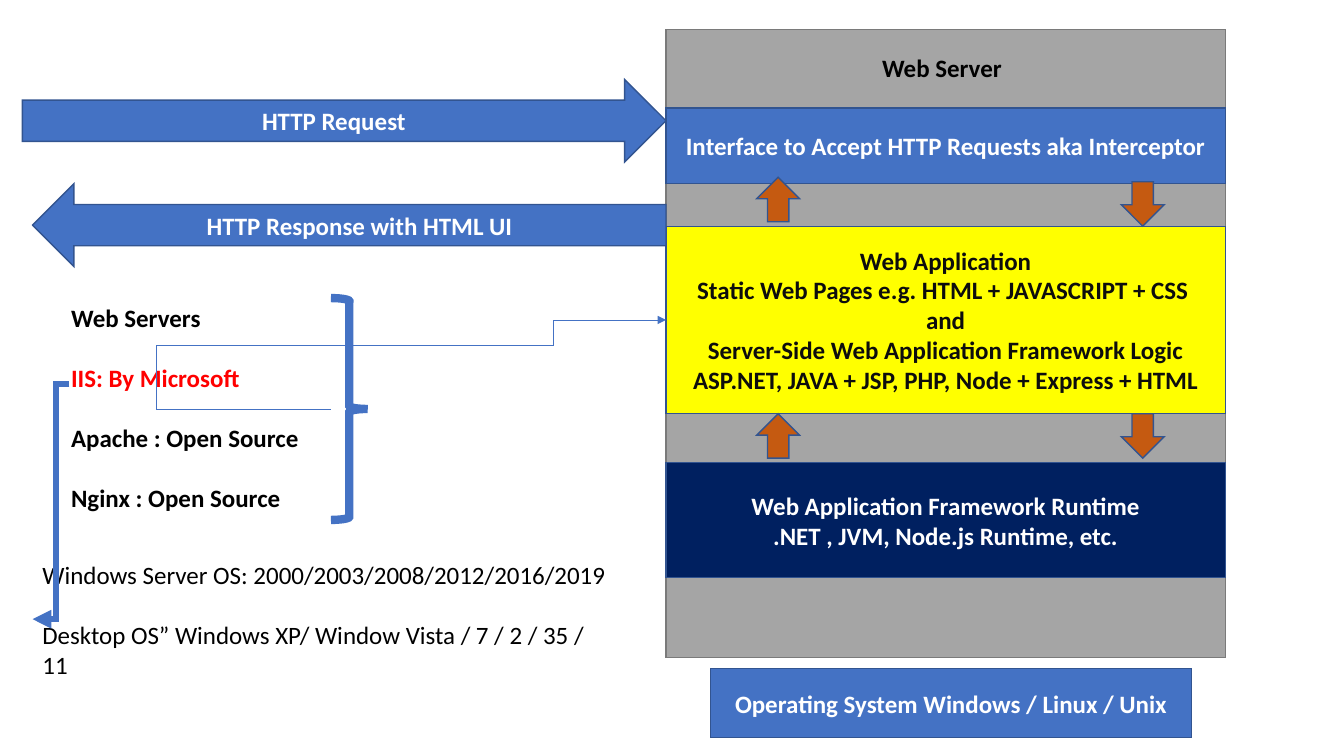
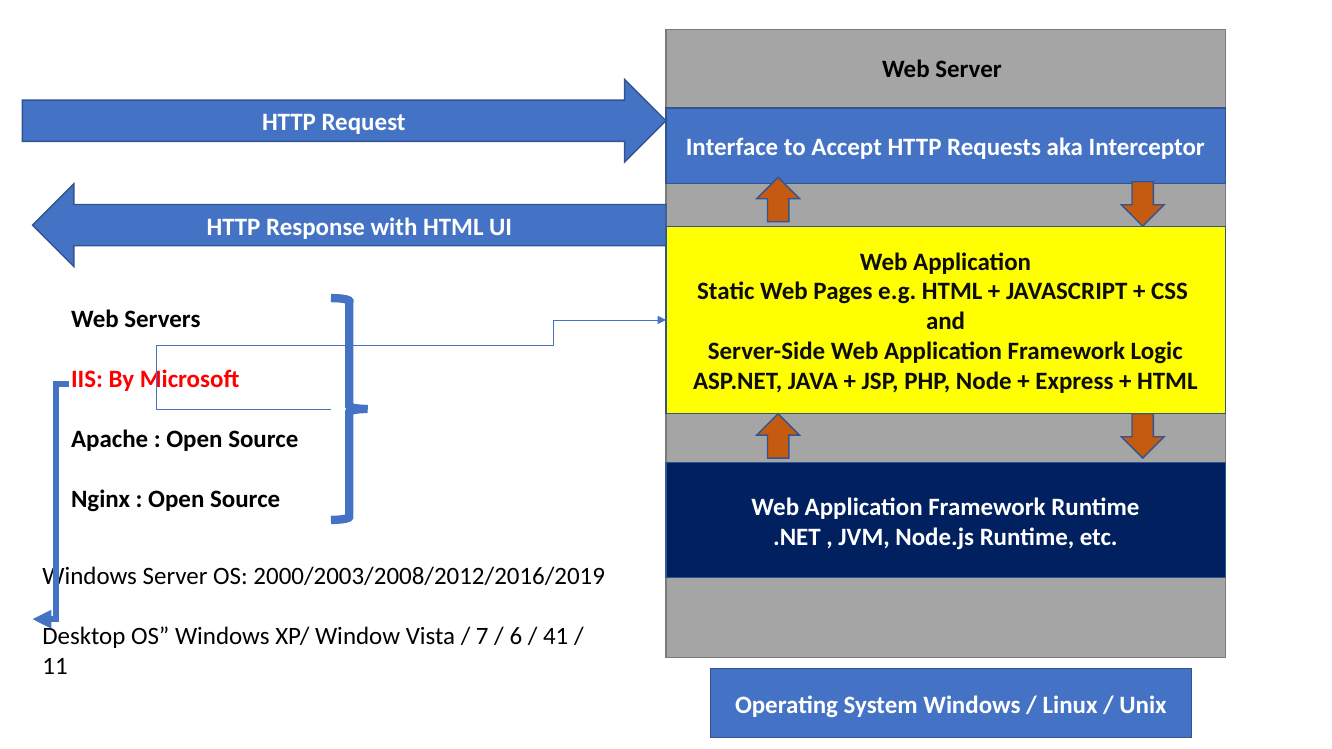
2: 2 -> 6
35: 35 -> 41
